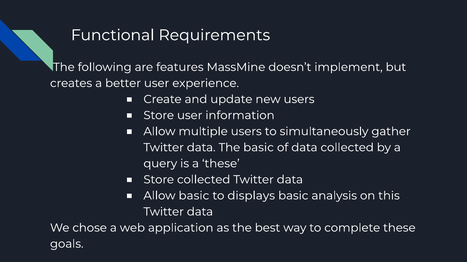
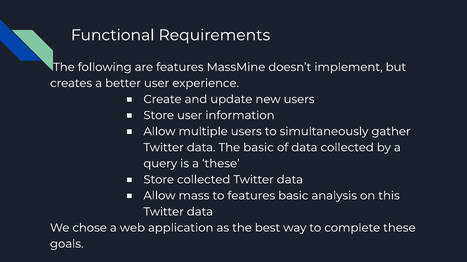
Allow basic: basic -> mass
to displays: displays -> features
